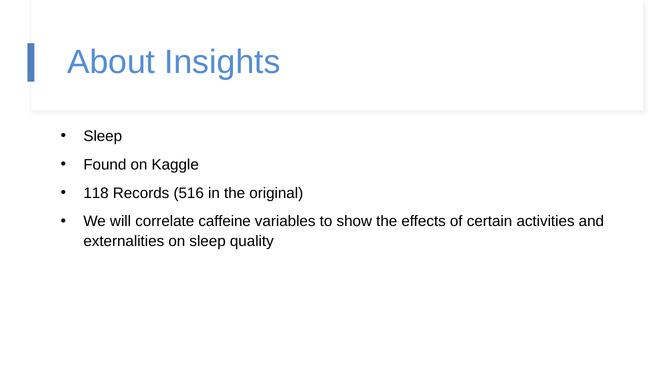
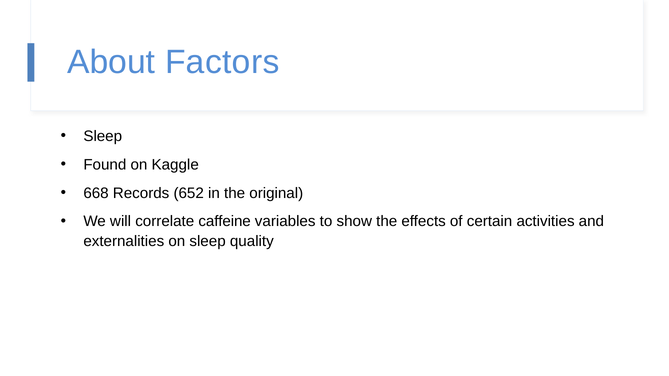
Insights: Insights -> Factors
118: 118 -> 668
516: 516 -> 652
